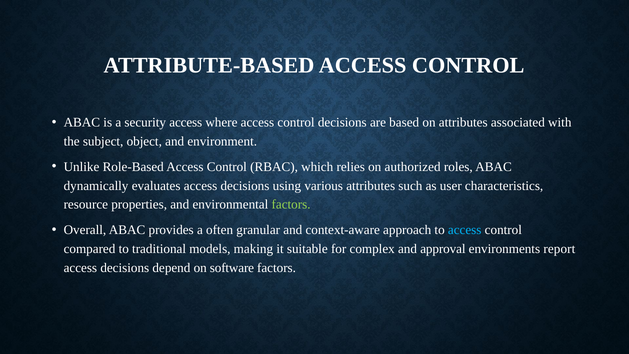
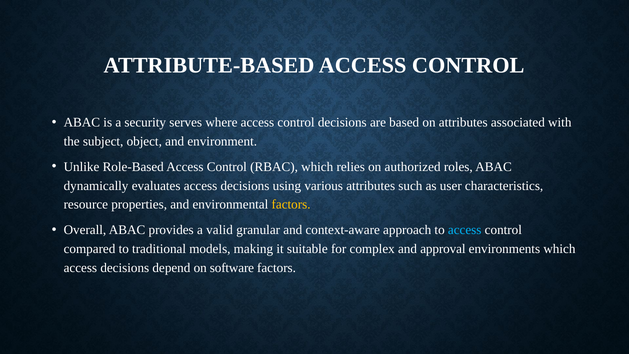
security access: access -> serves
factors at (291, 204) colour: light green -> yellow
often: often -> valid
environments report: report -> which
